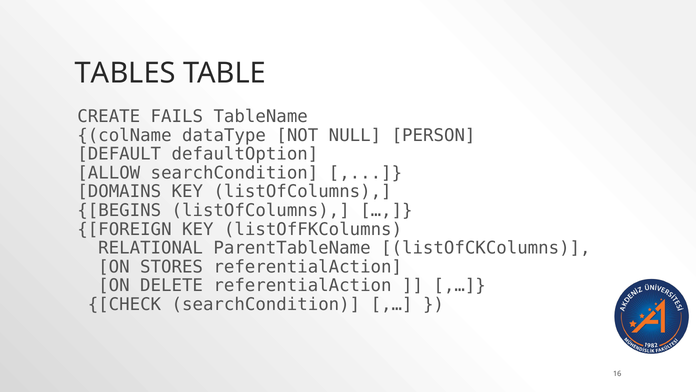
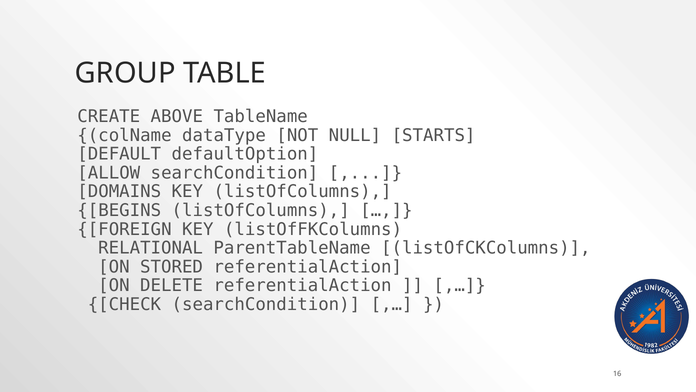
TABLES: TABLES -> GROUP
FAILS: FAILS -> ABOVE
PERSON: PERSON -> STARTS
STORES: STORES -> STORED
